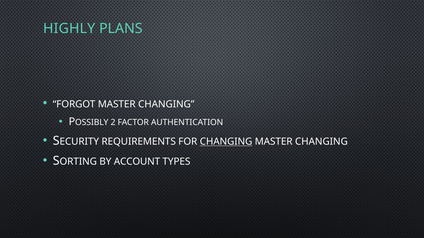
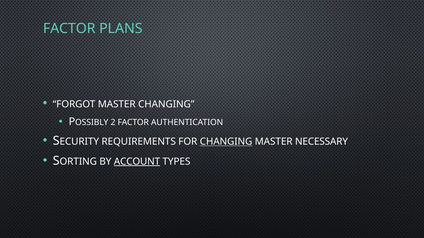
HIGHLY at (69, 28): HIGHLY -> FACTOR
CHANGING at (321, 142): CHANGING -> NECESSARY
ACCOUNT underline: none -> present
